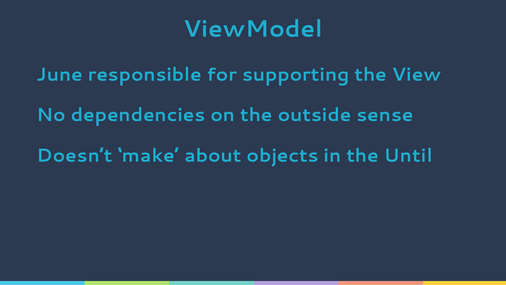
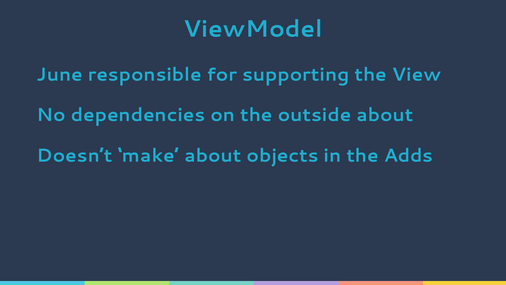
outside sense: sense -> about
Until: Until -> Adds
